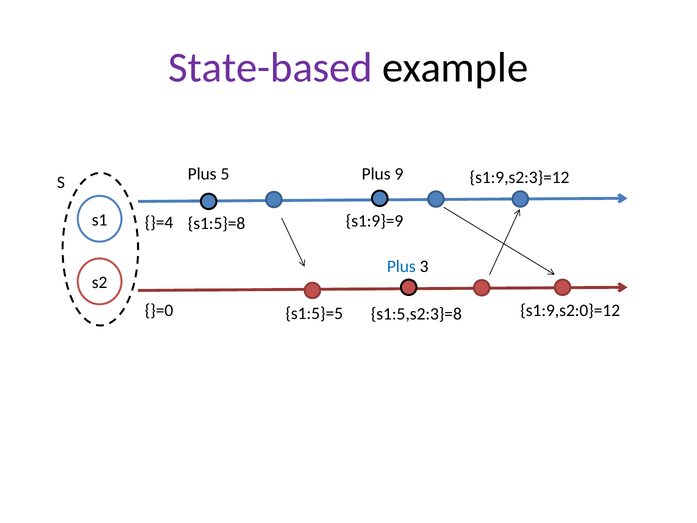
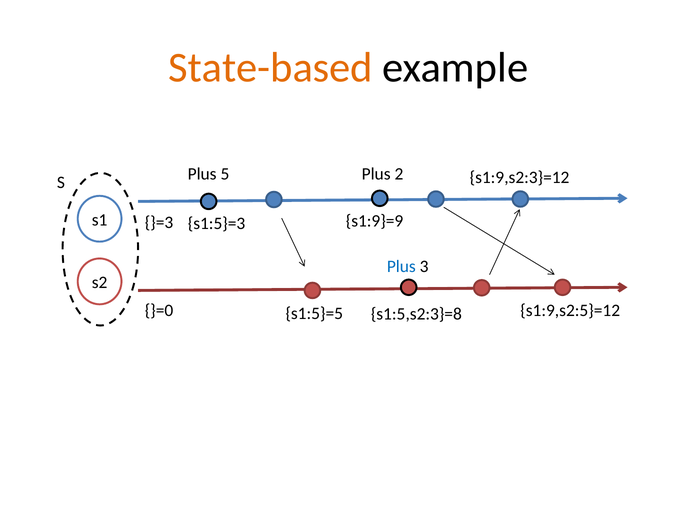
State-based colour: purple -> orange
9: 9 -> 2
}=4: }=4 -> }=3
s1:5}=8: s1:5}=8 -> s1:5}=3
s1:9,s2:0}=12: s1:9,s2:0}=12 -> s1:9,s2:5}=12
